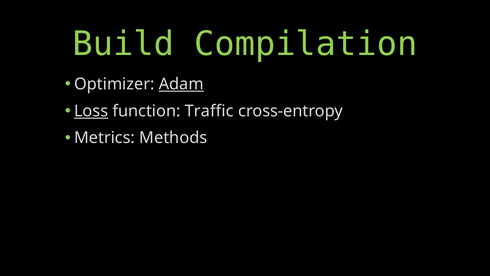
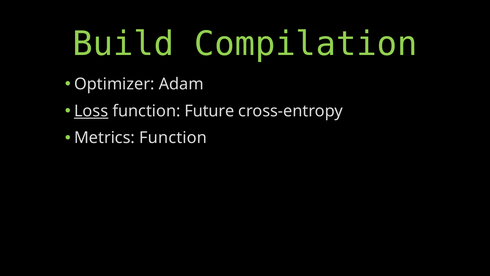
Adam underline: present -> none
Traffic: Traffic -> Future
Metrics Methods: Methods -> Function
